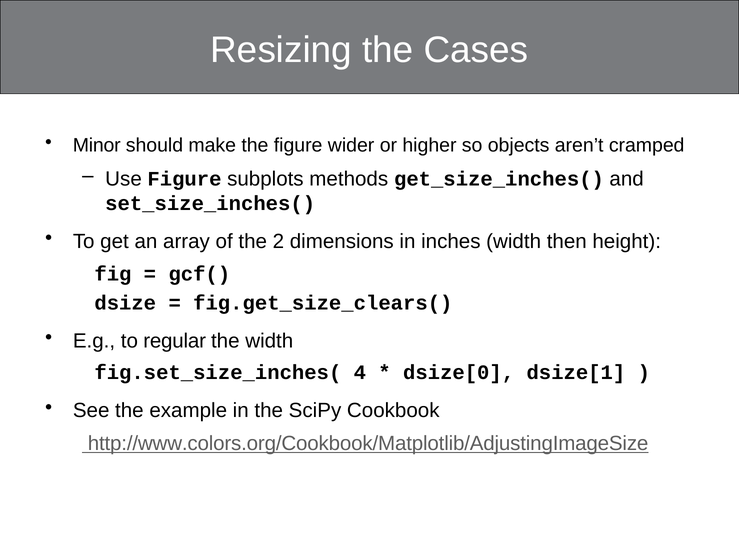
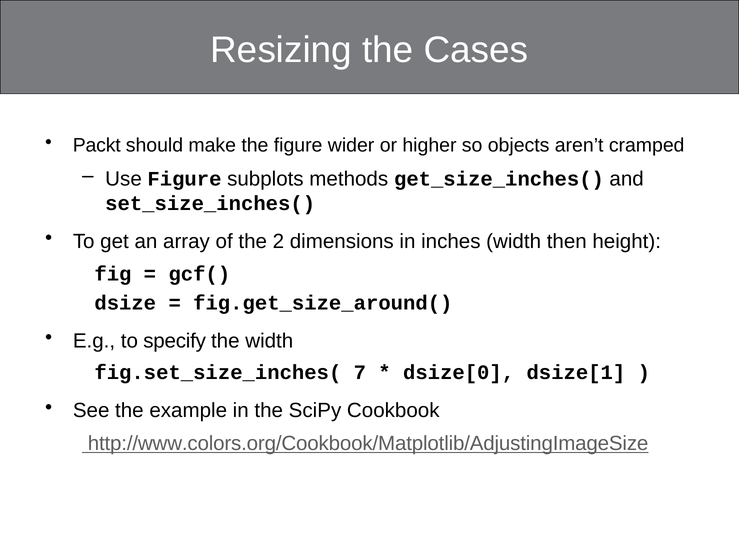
Minor: Minor -> Packt
fig.get_size_clears(: fig.get_size_clears( -> fig.get_size_around(
regular: regular -> specify
4: 4 -> 7
